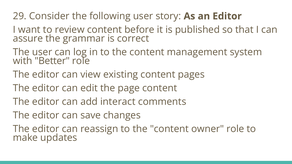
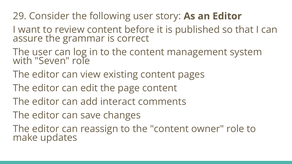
Better: Better -> Seven
